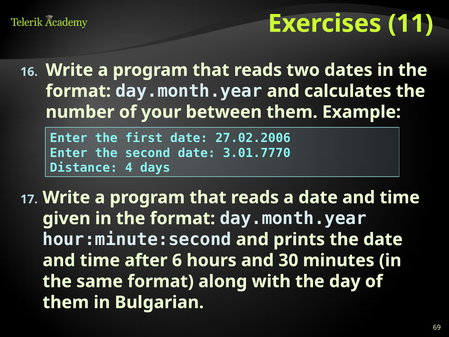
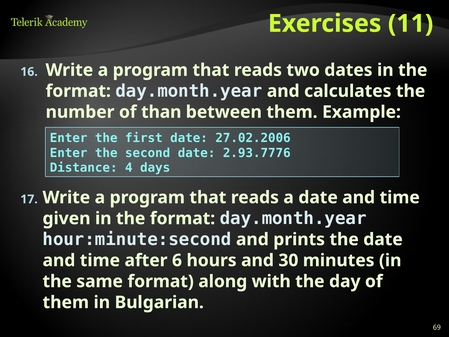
your: your -> than
3.01.7770: 3.01.7770 -> 2.93.7776
